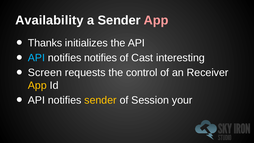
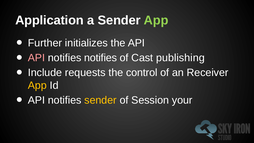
Availability: Availability -> Application
App at (156, 20) colour: pink -> light green
Thanks: Thanks -> Further
API at (36, 58) colour: light blue -> pink
interesting: interesting -> publishing
Screen: Screen -> Include
